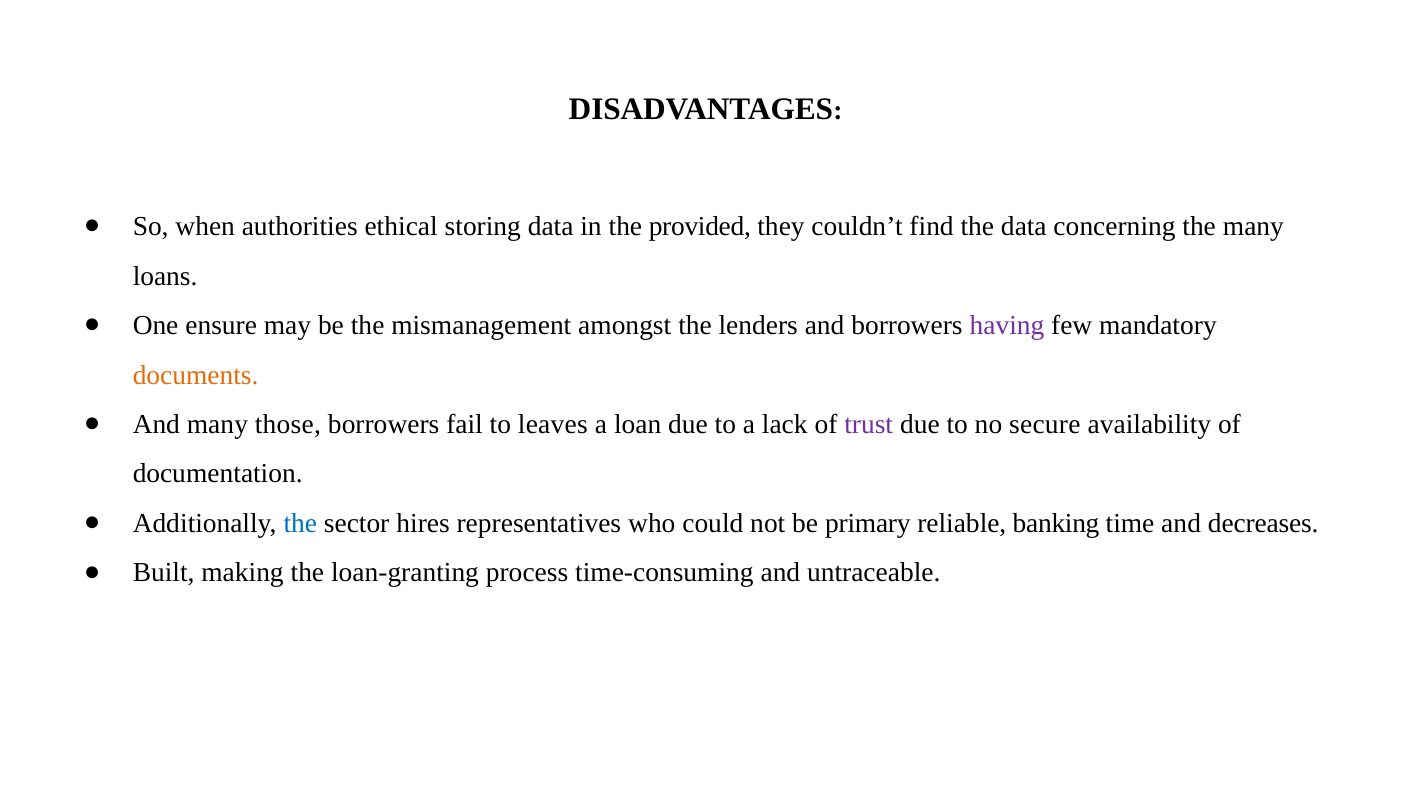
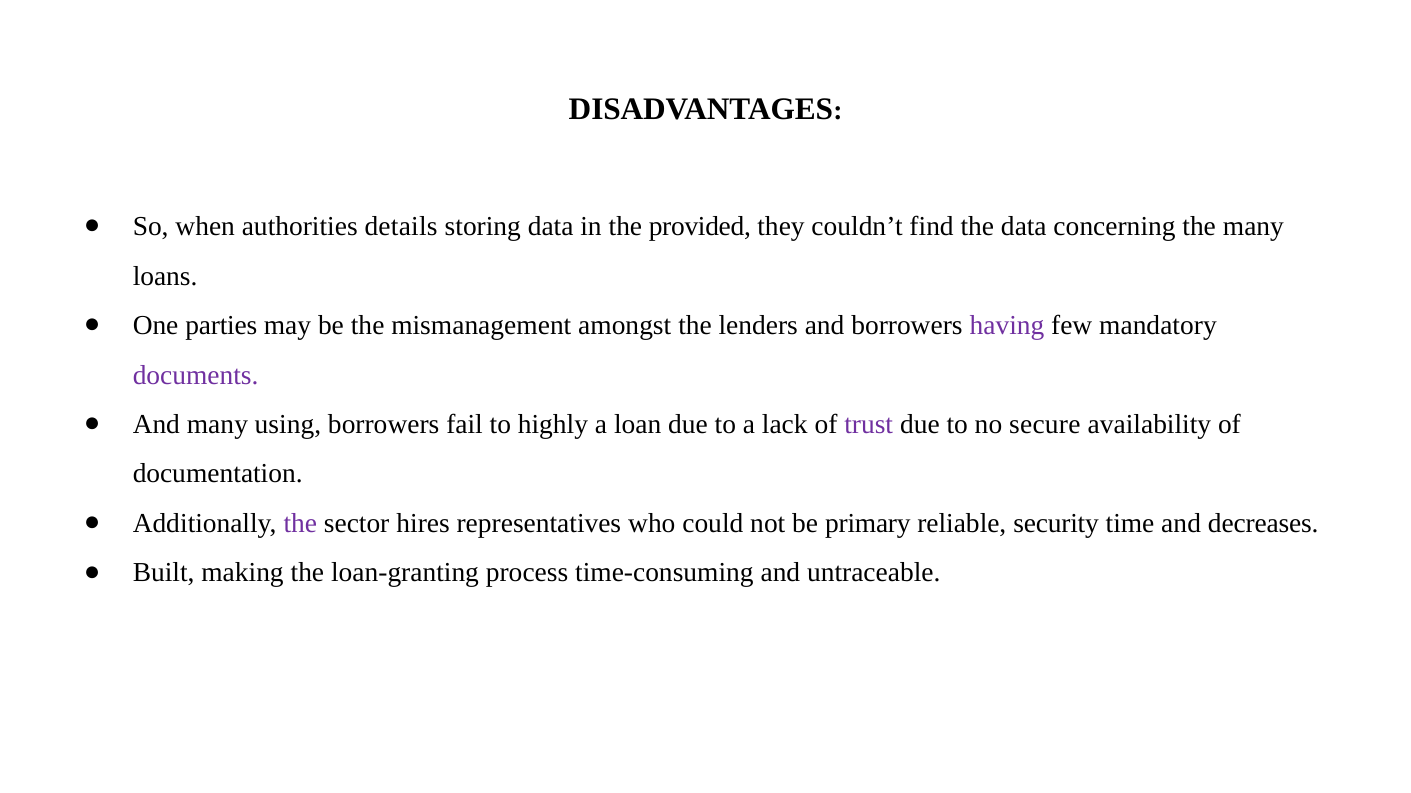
ethical: ethical -> details
ensure: ensure -> parties
documents colour: orange -> purple
those: those -> using
leaves: leaves -> highly
the at (300, 524) colour: blue -> purple
banking: banking -> security
